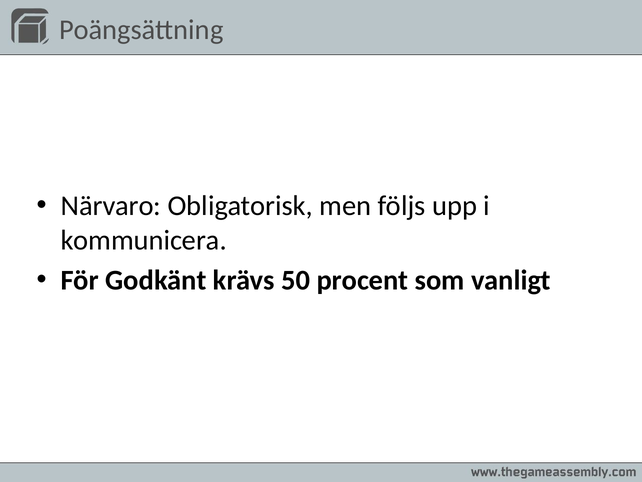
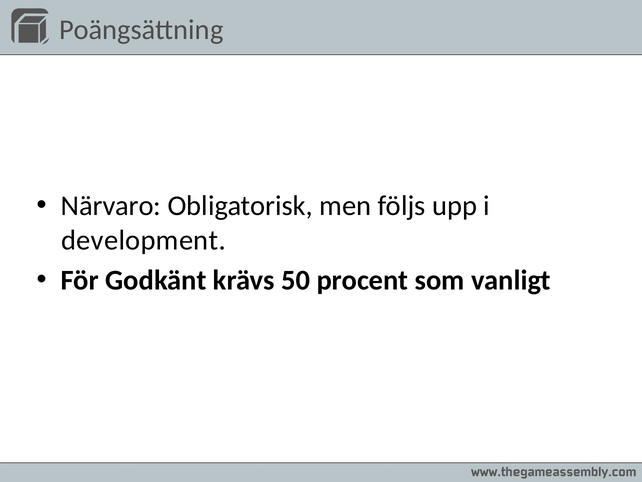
kommunicera: kommunicera -> development
